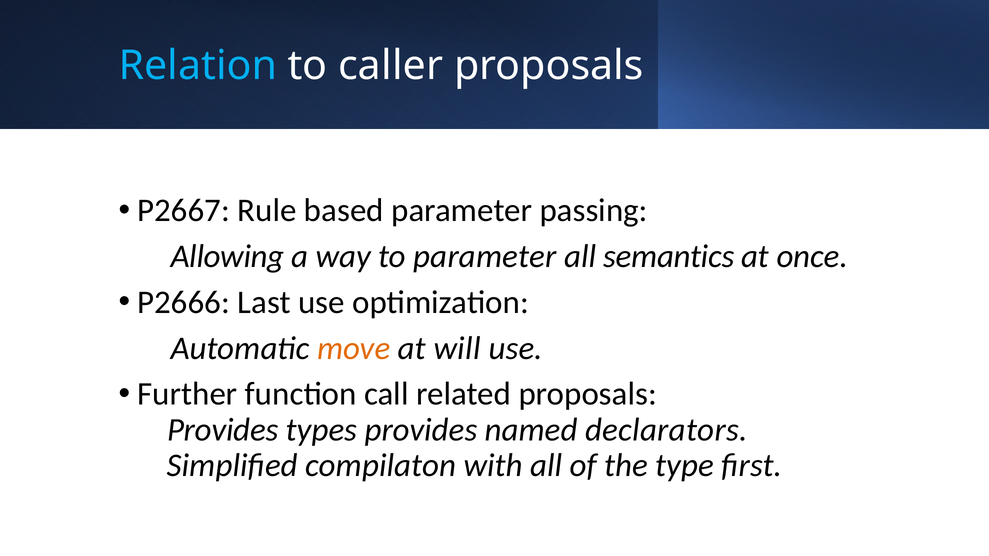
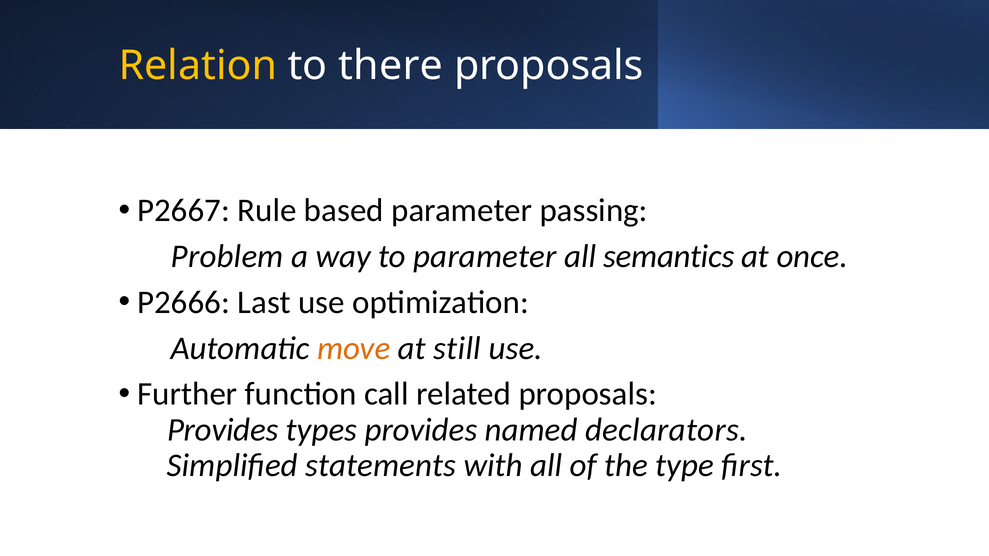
Relation colour: light blue -> yellow
caller: caller -> there
Allowing: Allowing -> Problem
will: will -> still
compilaton: compilaton -> statements
